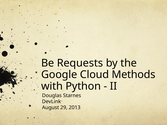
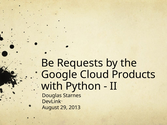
Methods: Methods -> Products
